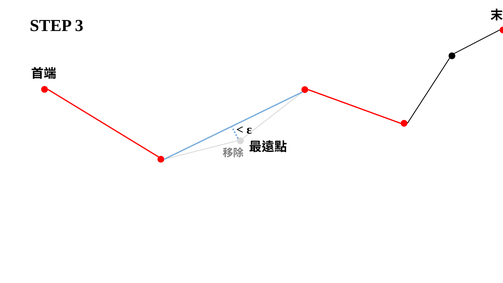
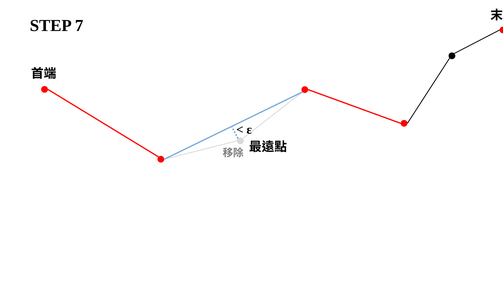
3: 3 -> 7
